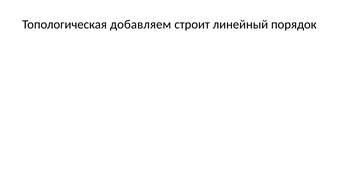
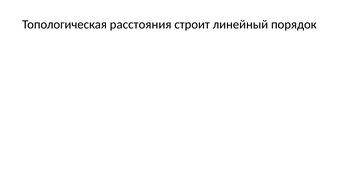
добавляем: добавляем -> расстояния
